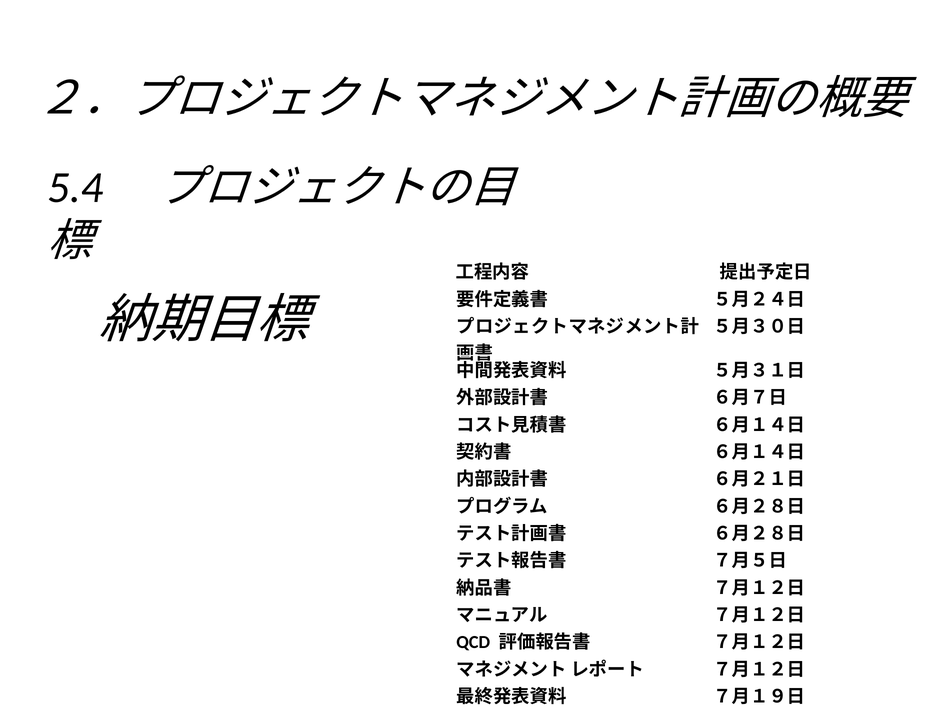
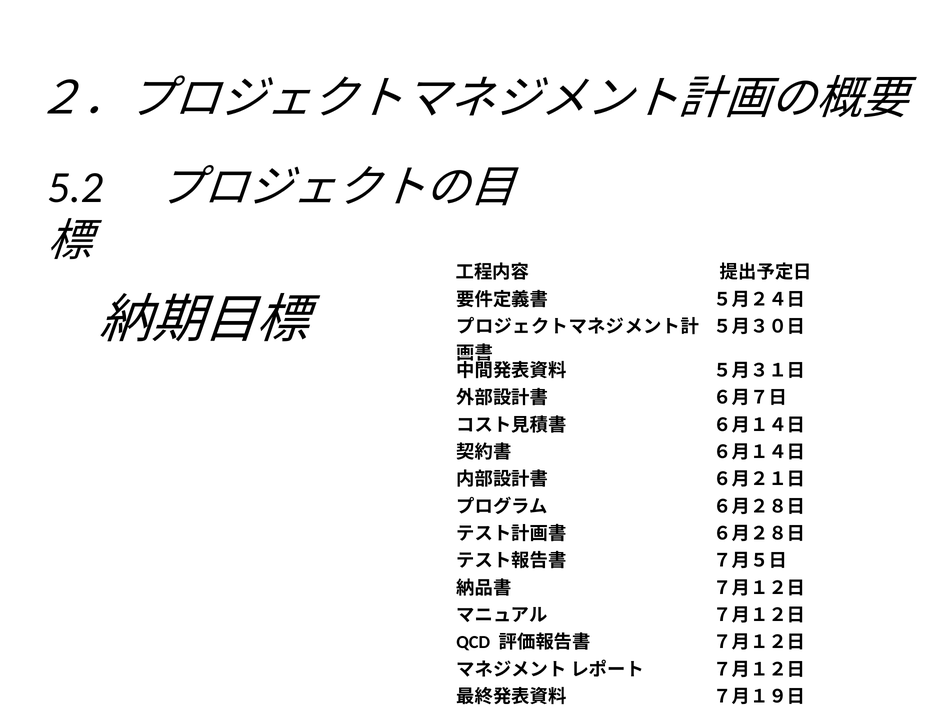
5.4: 5.4 -> 5.2
